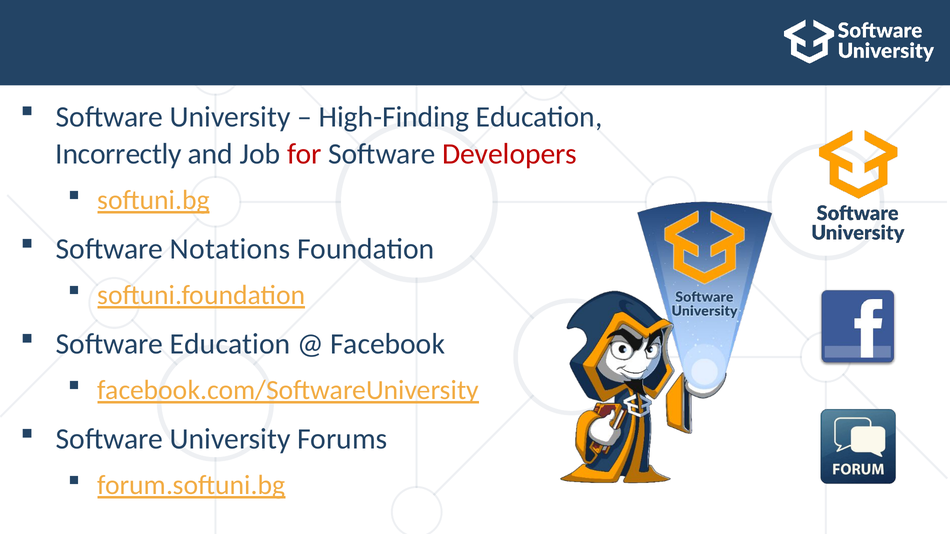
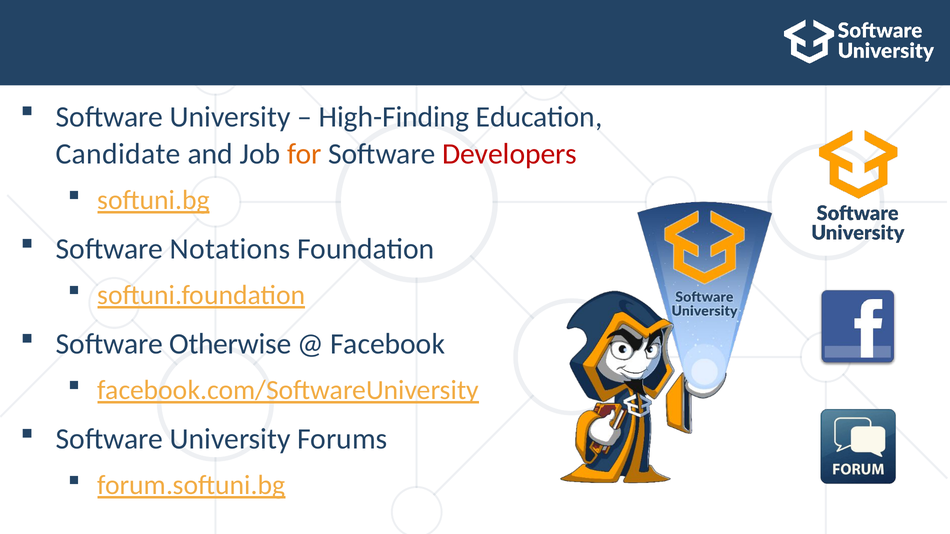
Incorrectly: Incorrectly -> Candidate
for colour: red -> orange
Software Education: Education -> Otherwise
